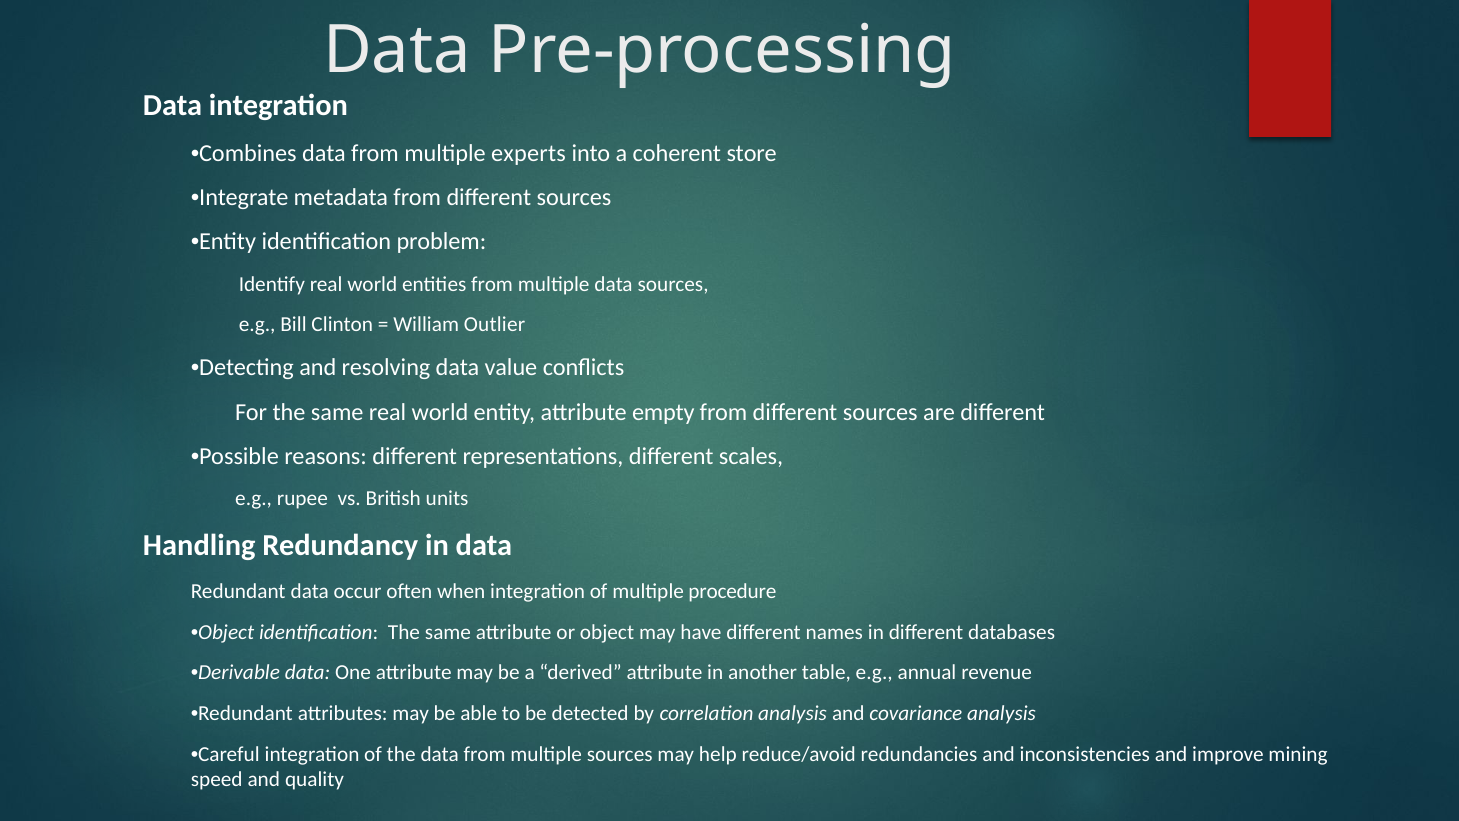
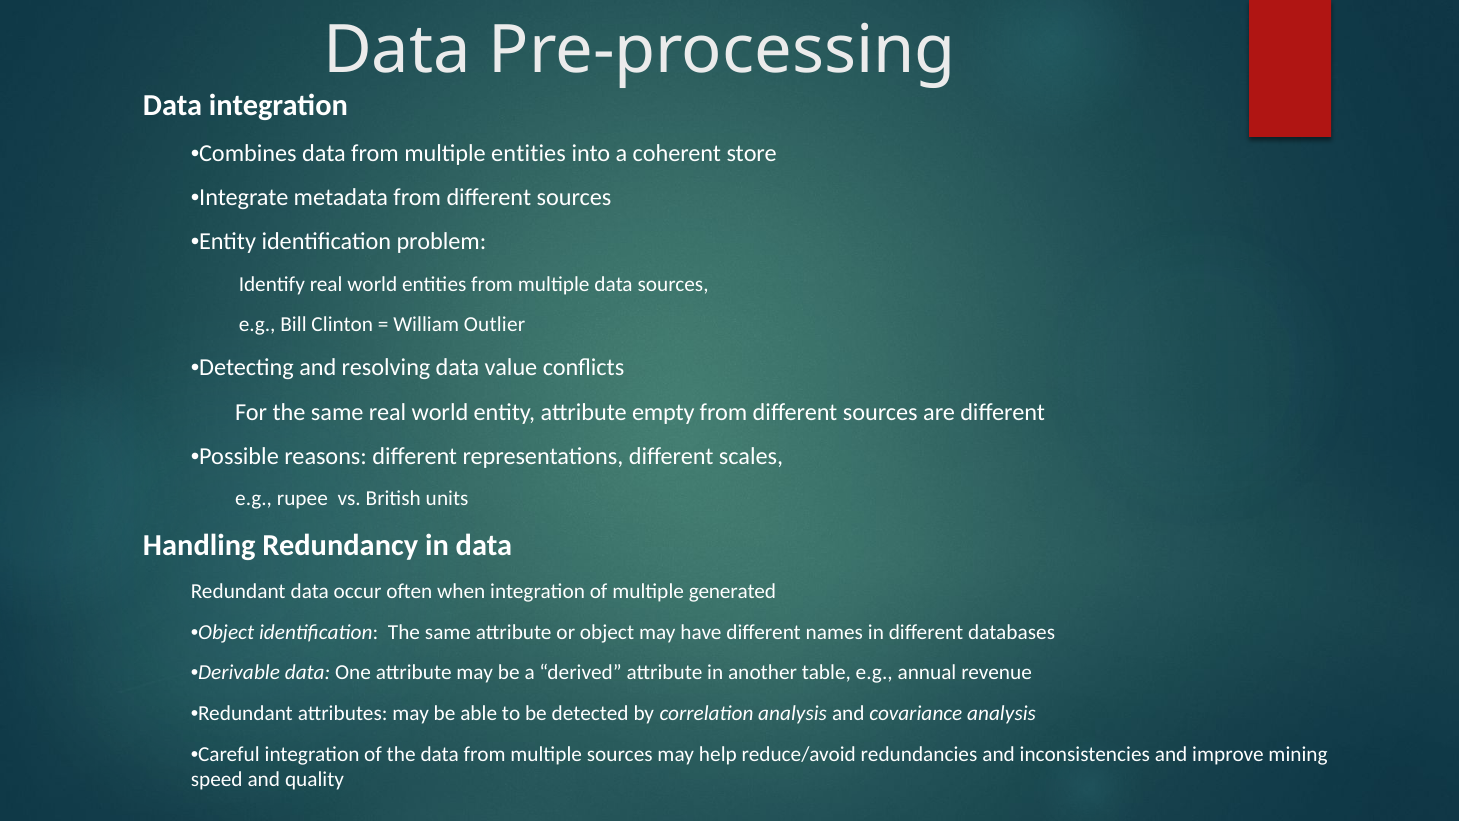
multiple experts: experts -> entities
procedure: procedure -> generated
